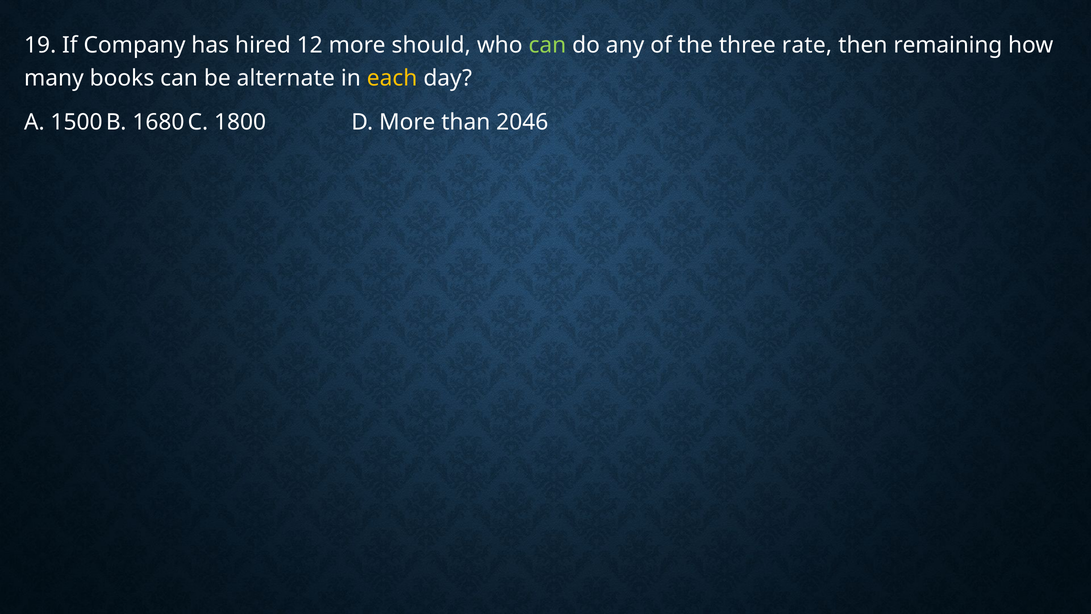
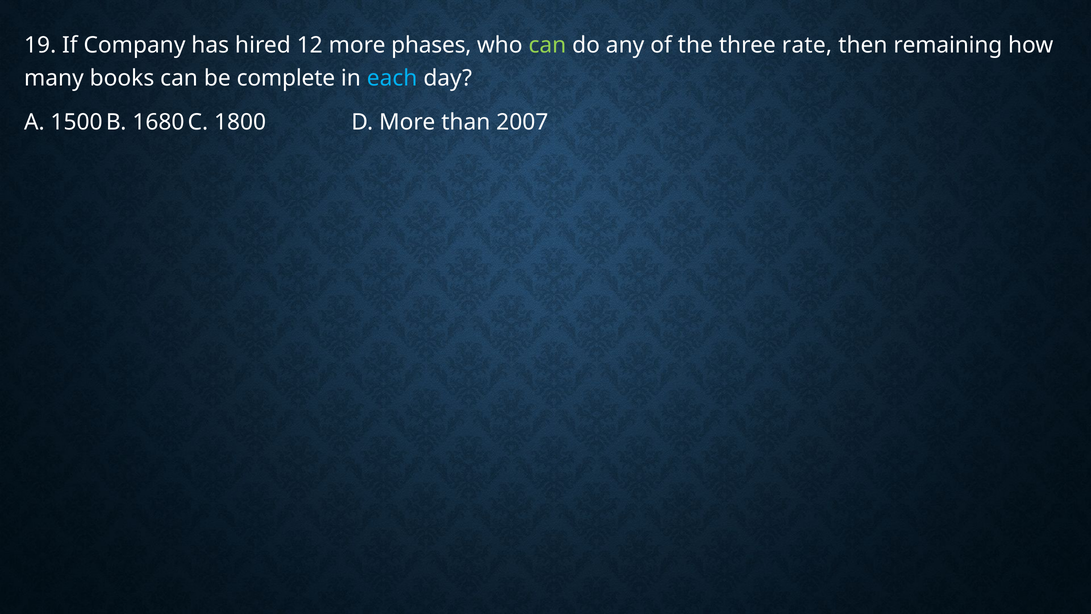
should: should -> phases
alternate: alternate -> complete
each colour: yellow -> light blue
2046: 2046 -> 2007
